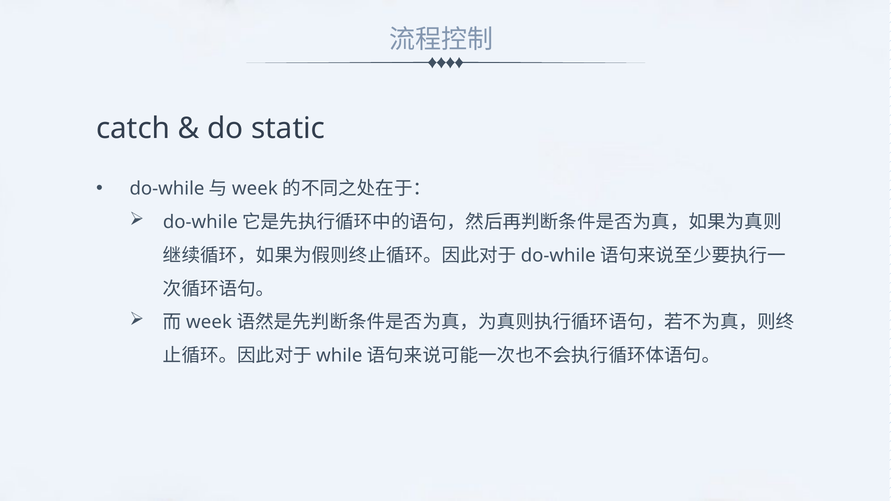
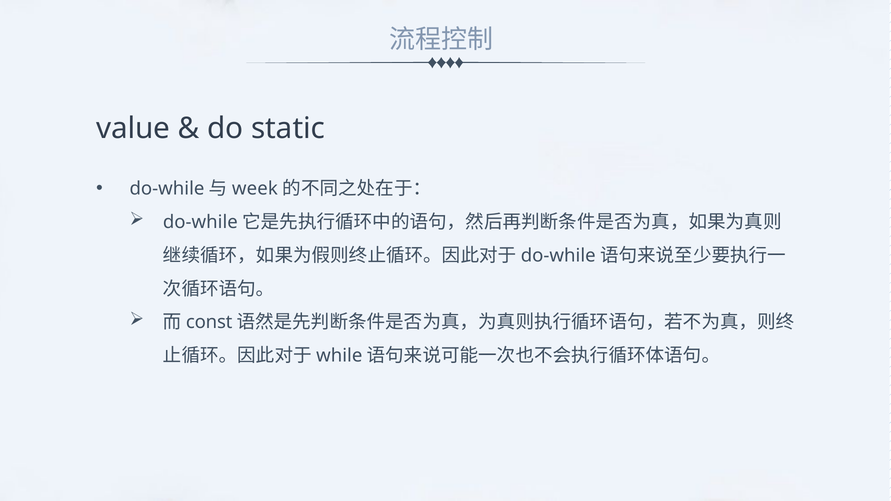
catch: catch -> value
week at (209, 322): week -> const
